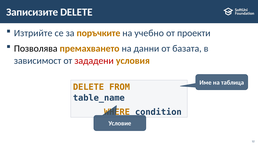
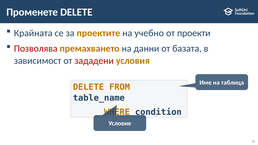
Записизите: Записизите -> Променете
Изтрийте: Изтрийте -> Крайната
поръчките: поръчките -> проектите
Позволява colour: black -> red
